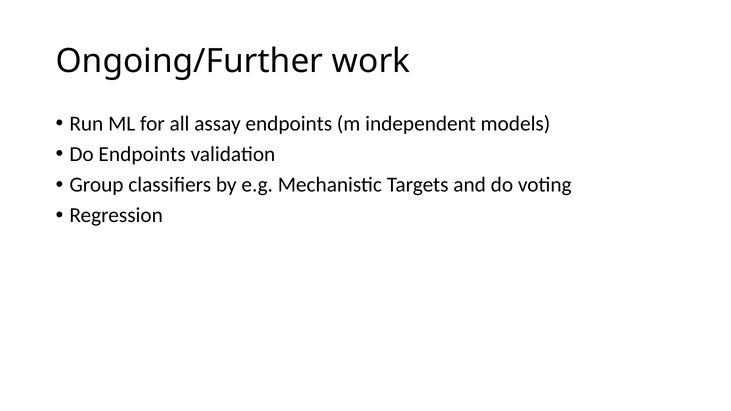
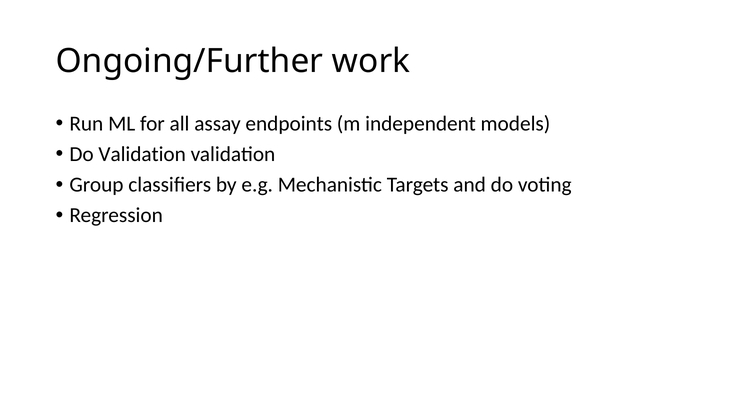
Do Endpoints: Endpoints -> Validation
